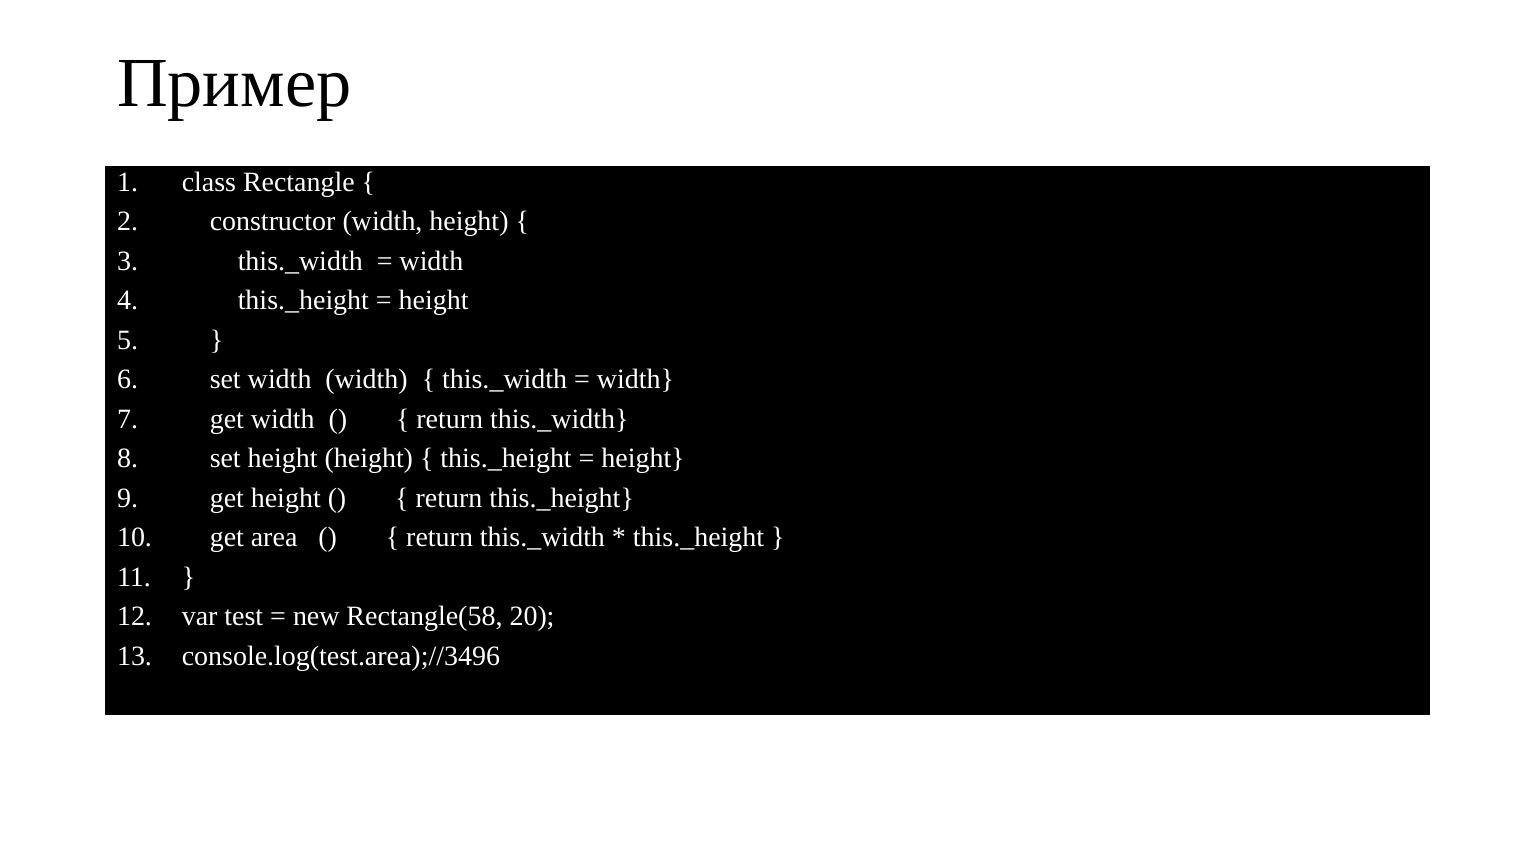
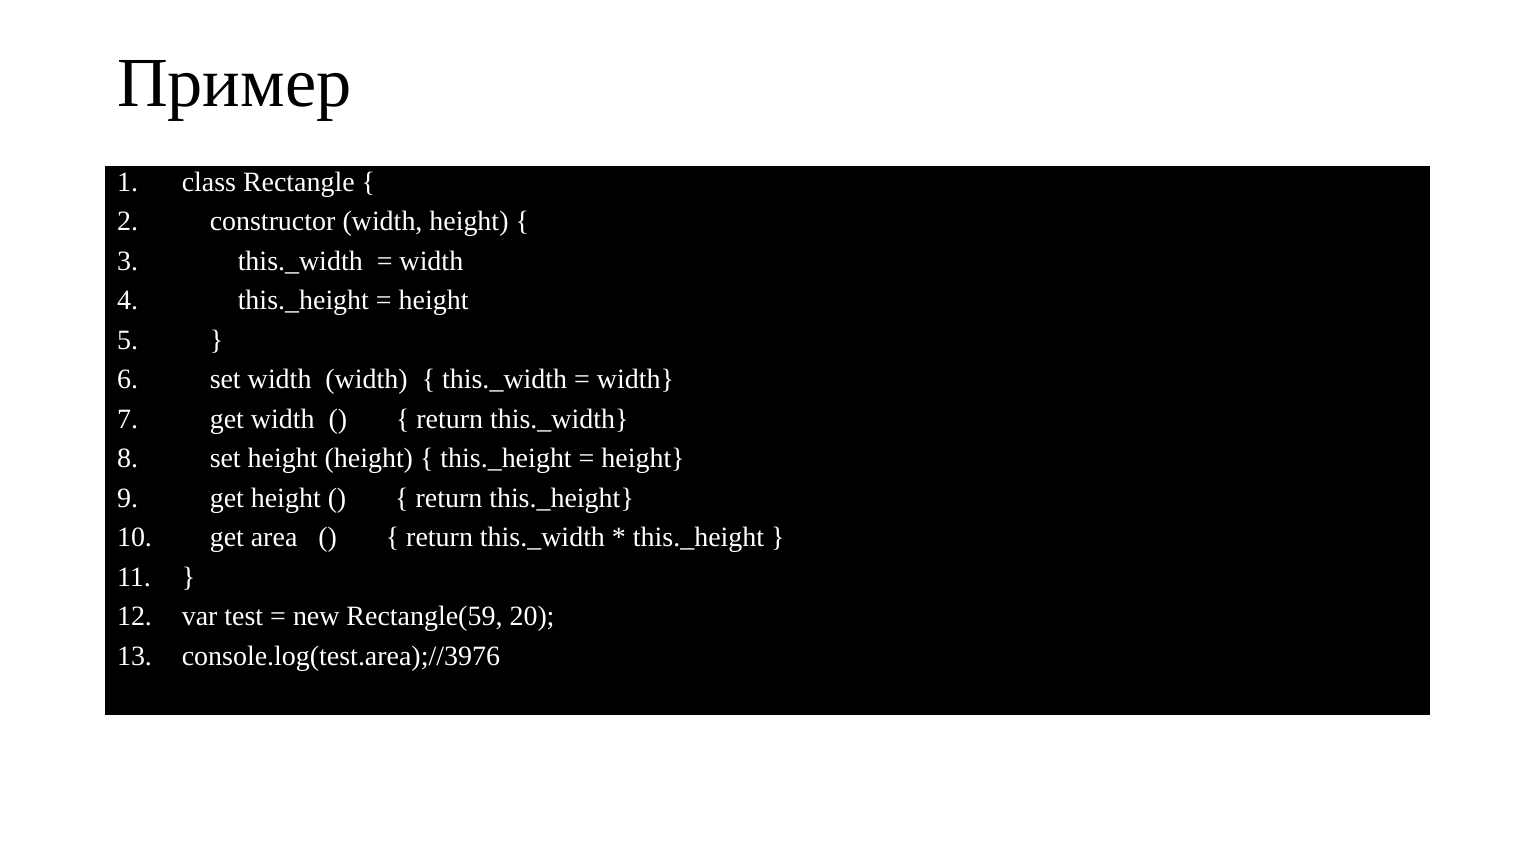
Rectangle(58: Rectangle(58 -> Rectangle(59
console.log(test.area);//3496: console.log(test.area);//3496 -> console.log(test.area);//3976
